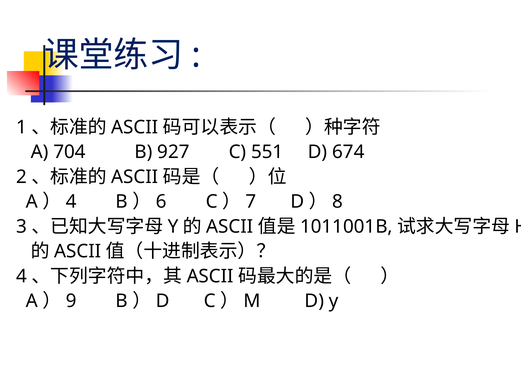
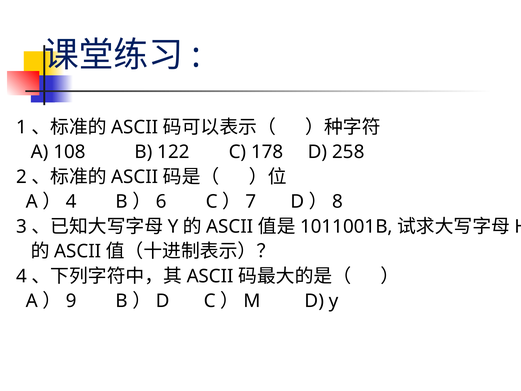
704: 704 -> 108
927: 927 -> 122
551: 551 -> 178
674: 674 -> 258
